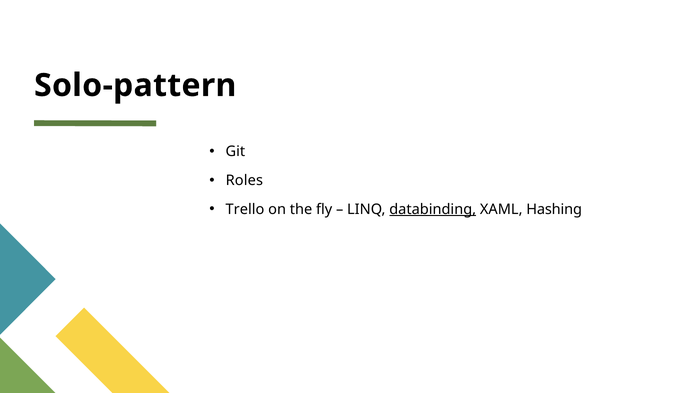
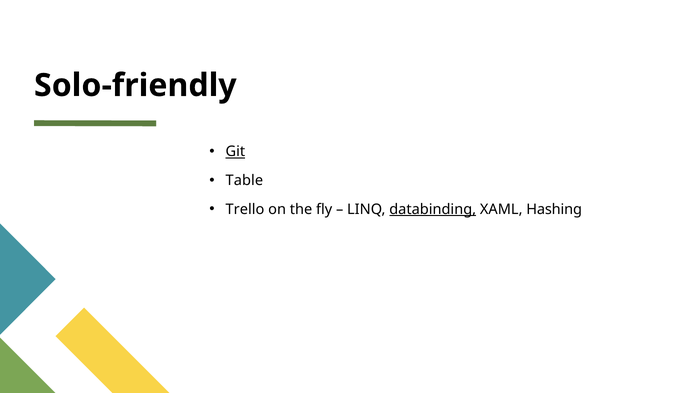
Solo-pattern: Solo-pattern -> Solo-friendly
Git underline: none -> present
Roles: Roles -> Table
